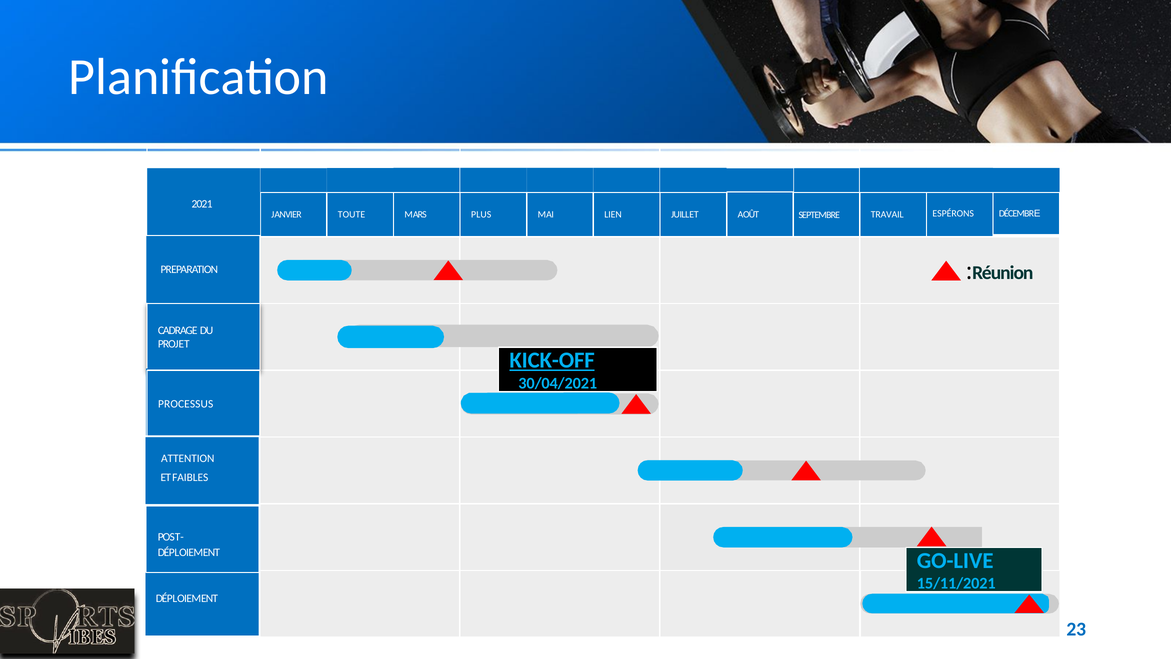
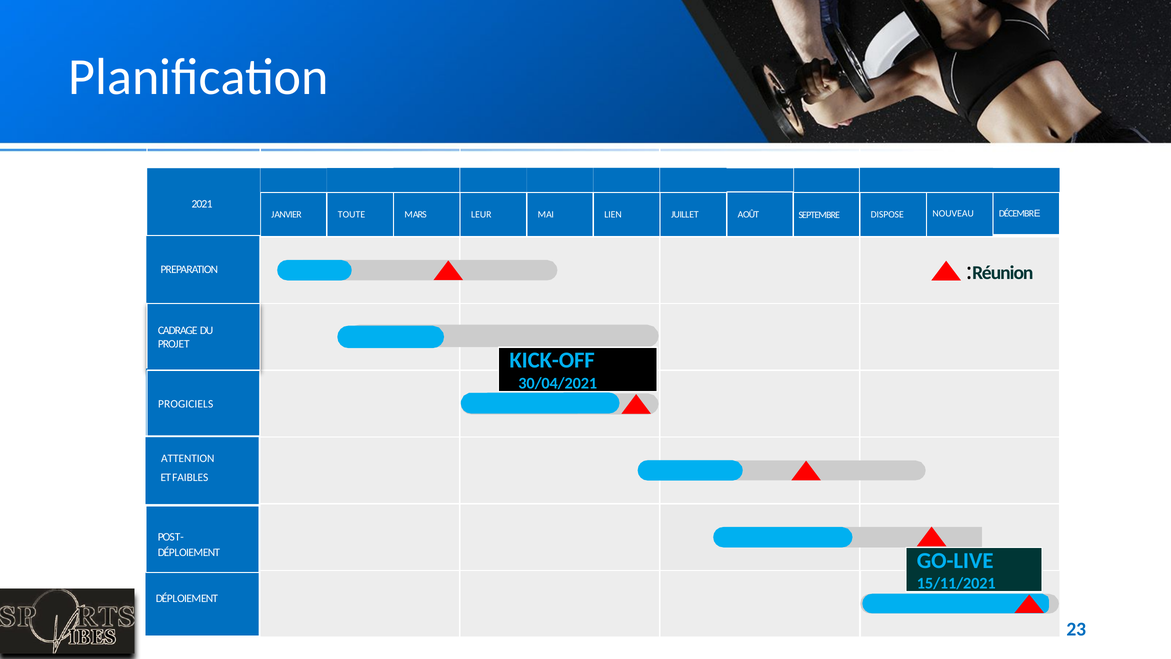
PLUS: PLUS -> LEUR
TRAVAIL: TRAVAIL -> DISPOSE
ESPÉRONS: ESPÉRONS -> NOUVEAU
KICK-OFF at (552, 360) underline: present -> none
PROCESSUS: PROCESSUS -> PROGICIELS
